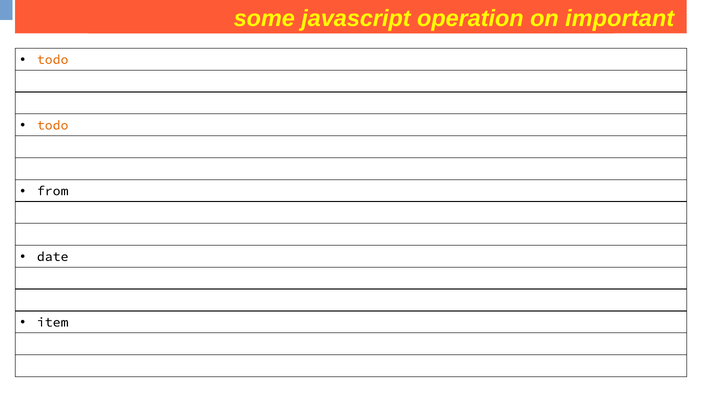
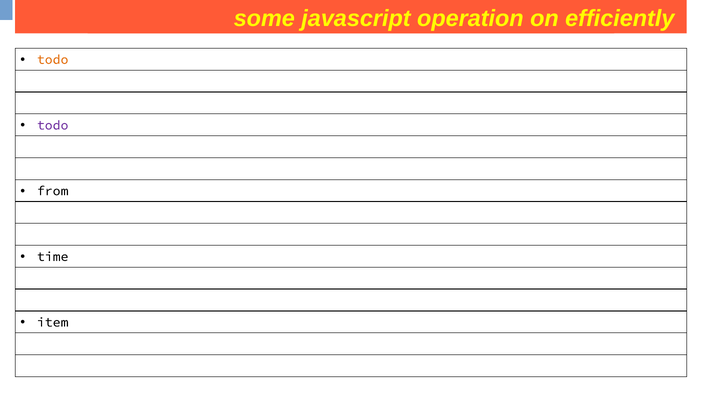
important: important -> efficiently
todo at (53, 125) colour: orange -> purple
date: date -> time
